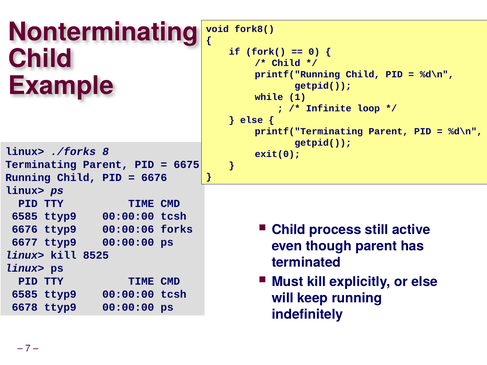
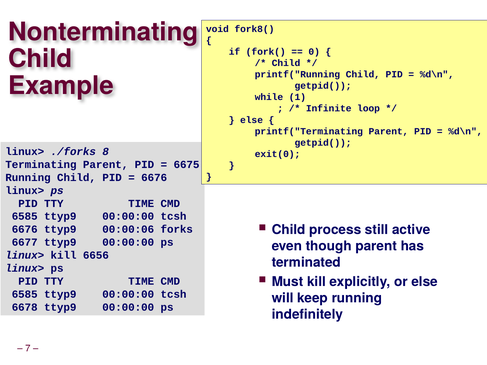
8525: 8525 -> 6656
